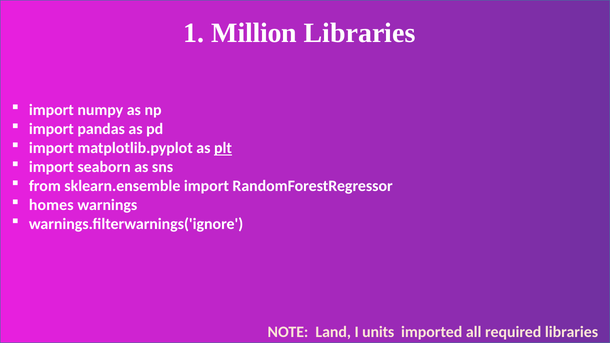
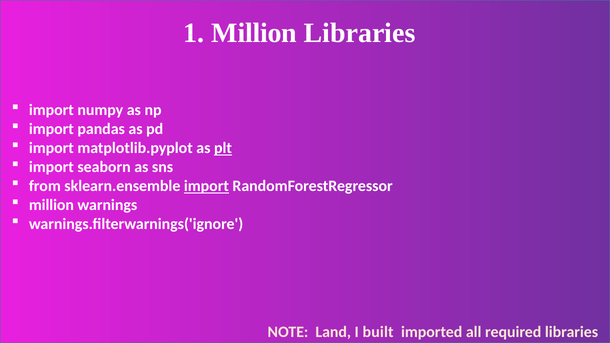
import at (206, 186) underline: none -> present
homes at (51, 205): homes -> million
units: units -> built
